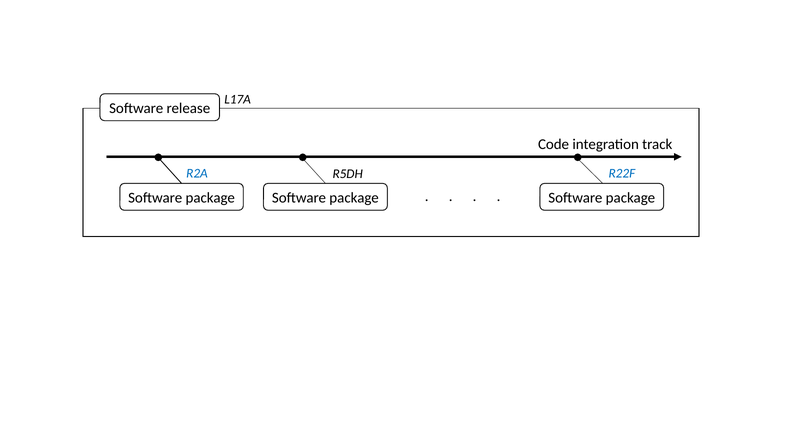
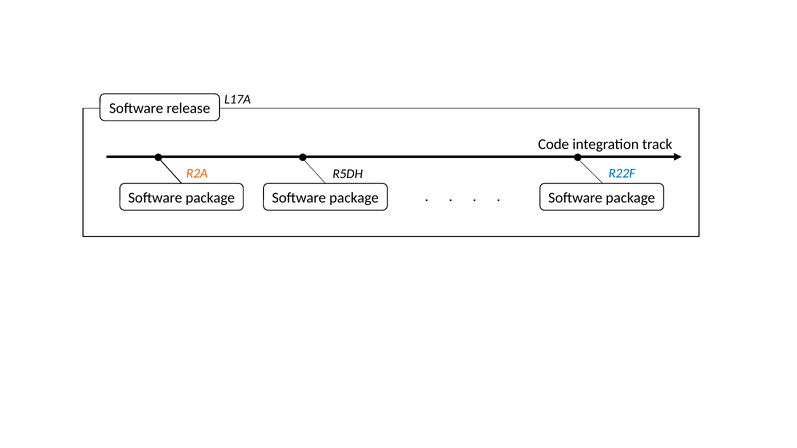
R2A colour: blue -> orange
